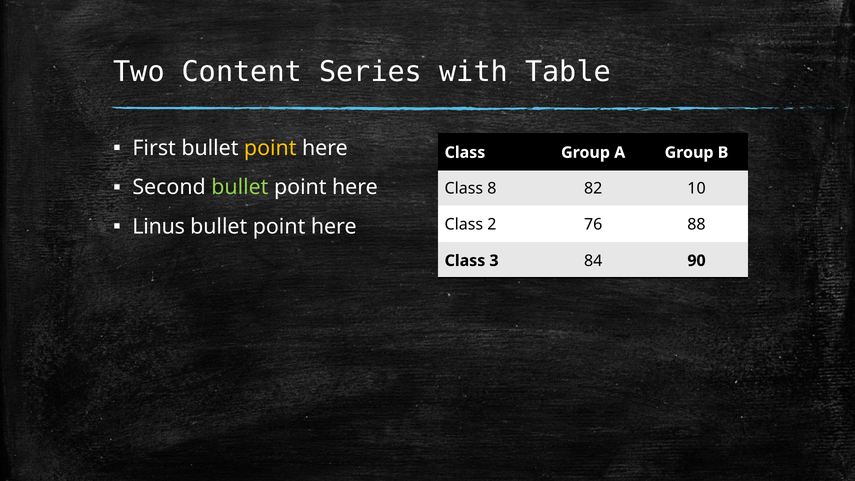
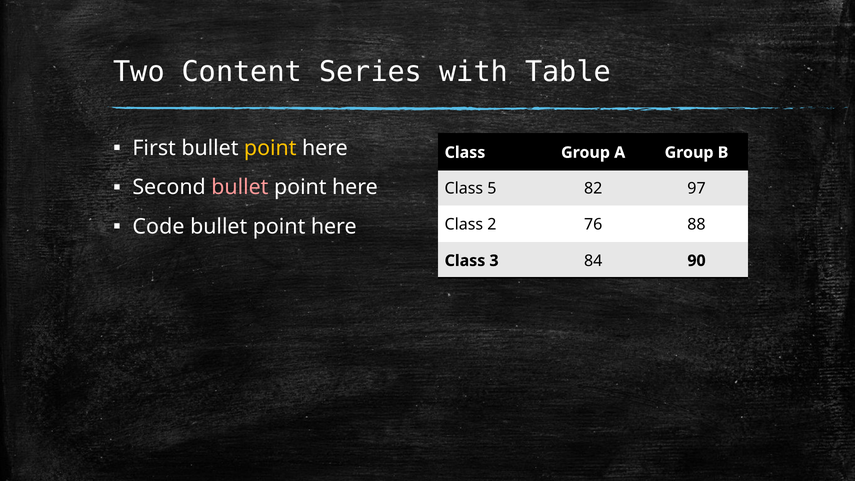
bullet at (240, 187) colour: light green -> pink
8: 8 -> 5
10: 10 -> 97
Linus: Linus -> Code
